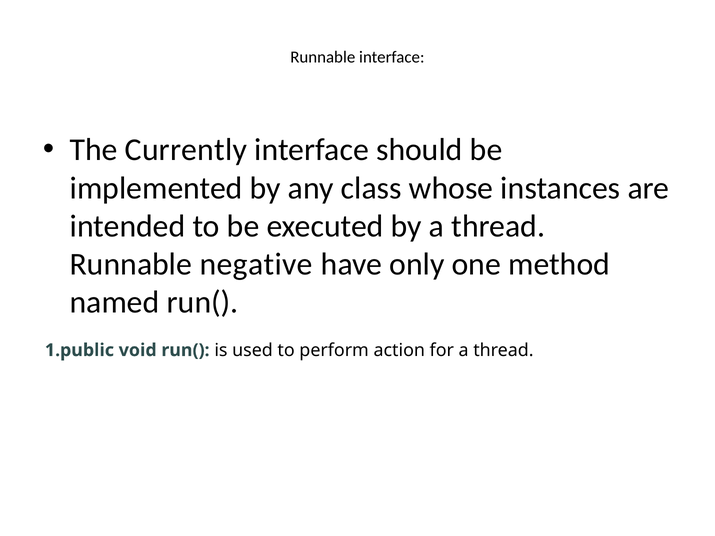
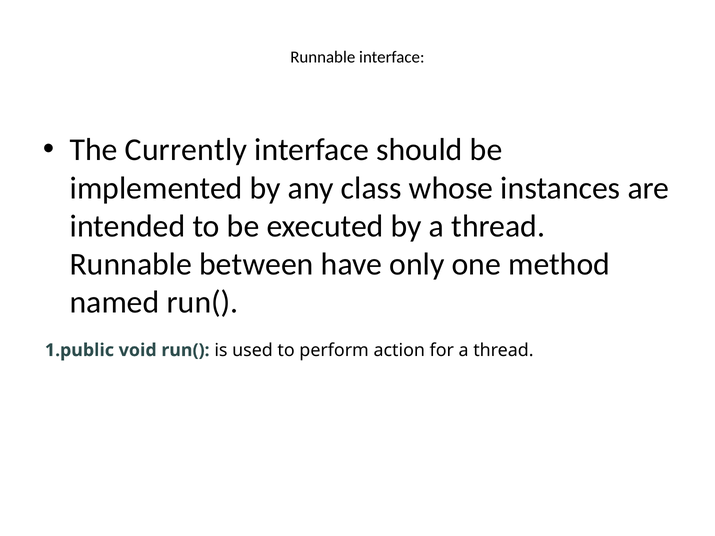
negative: negative -> between
